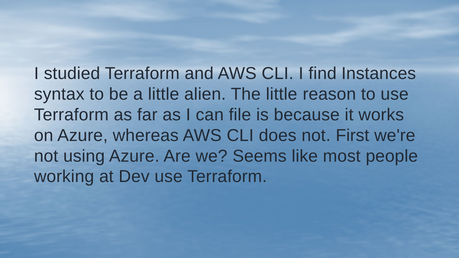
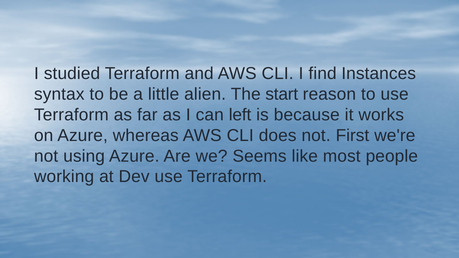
The little: little -> start
file: file -> left
